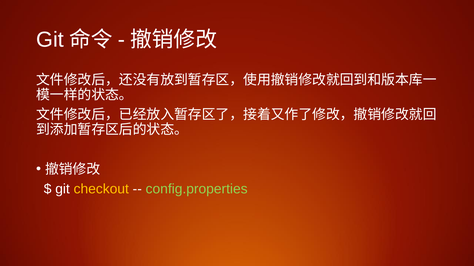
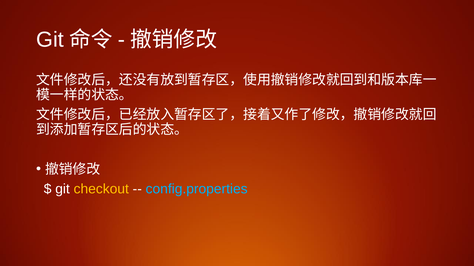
config.properties colour: light green -> light blue
